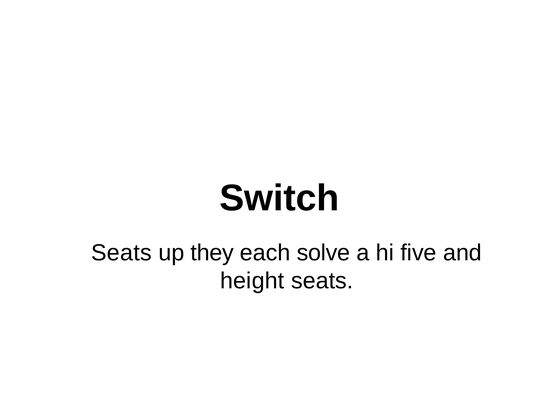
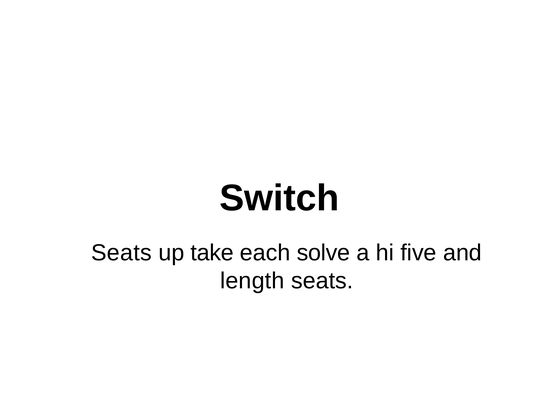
they: they -> take
height: height -> length
